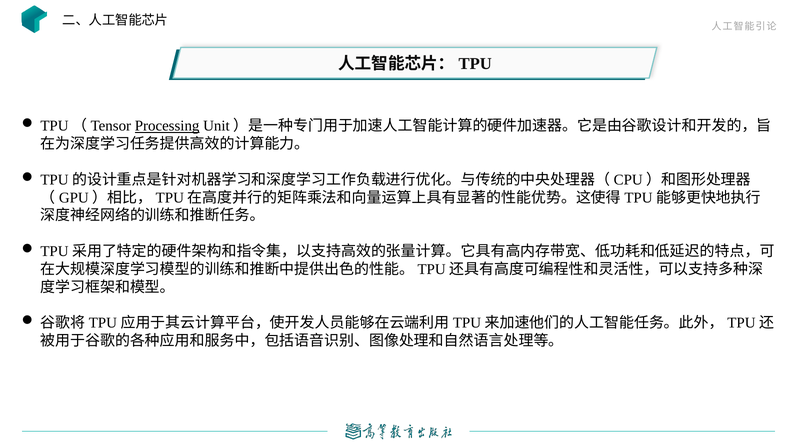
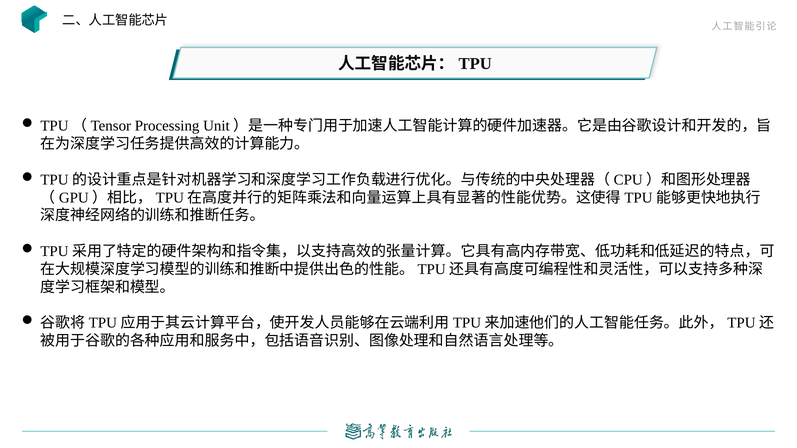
Processing underline: present -> none
